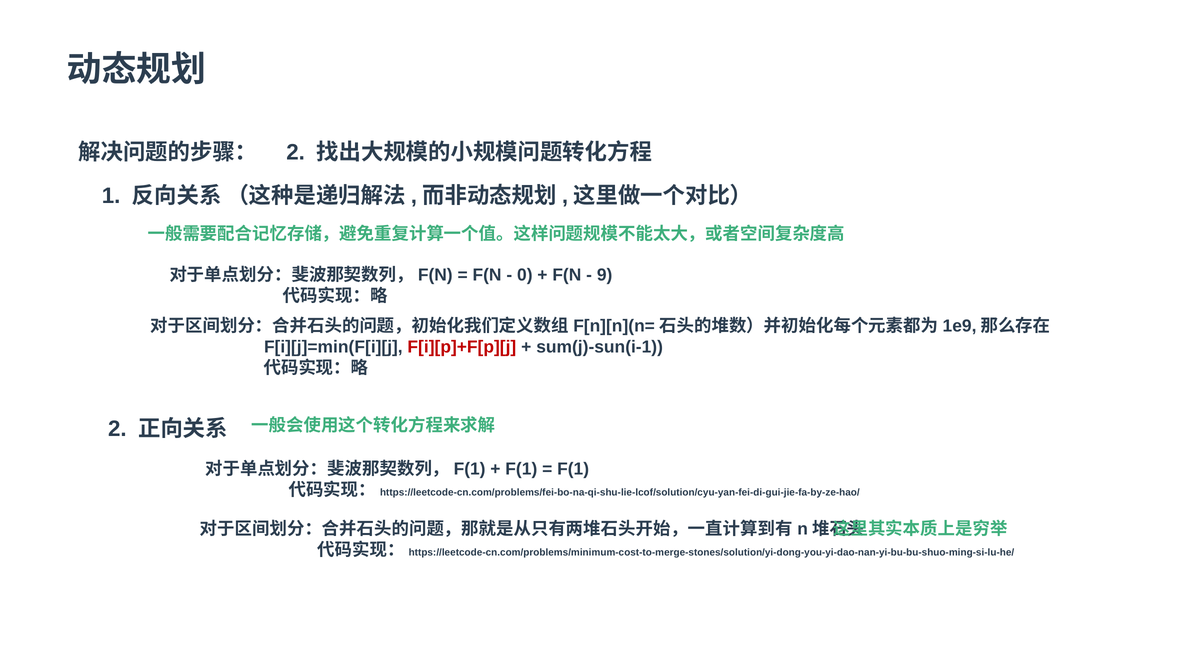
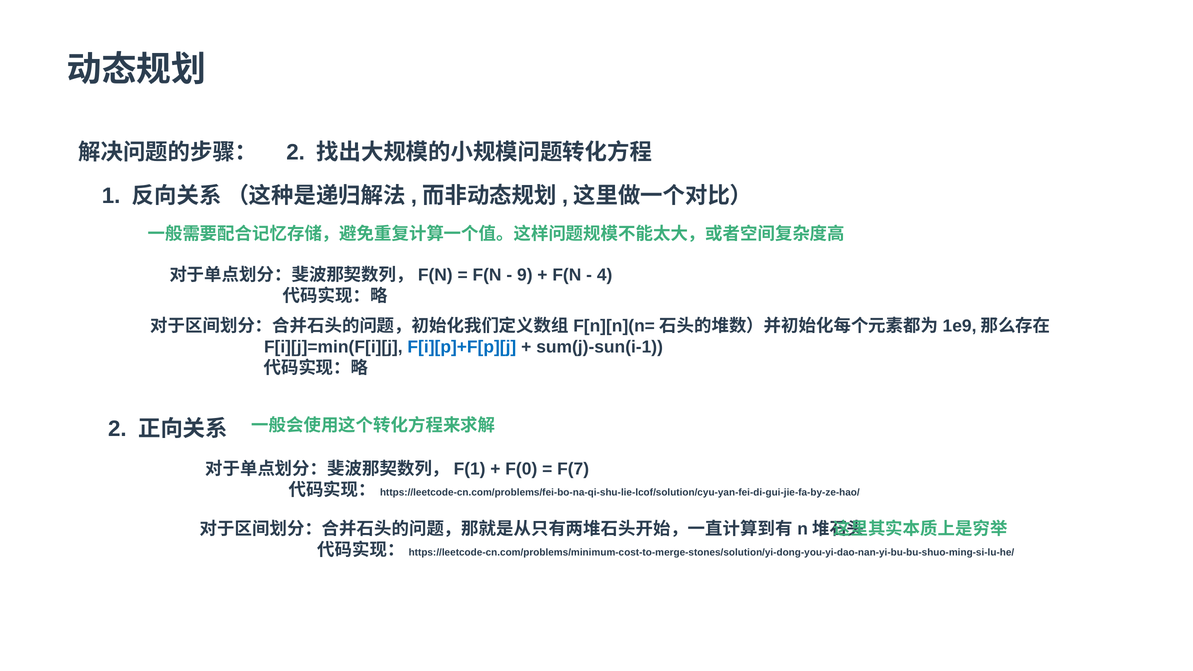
0: 0 -> 9
9: 9 -> 4
F[i][p]+F[p][j colour: red -> blue
F(1 at (521, 469): F(1 -> F(0
F(1 at (573, 469): F(1 -> F(7
